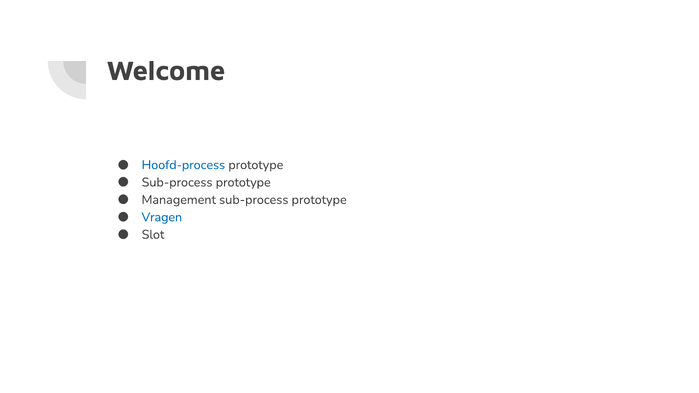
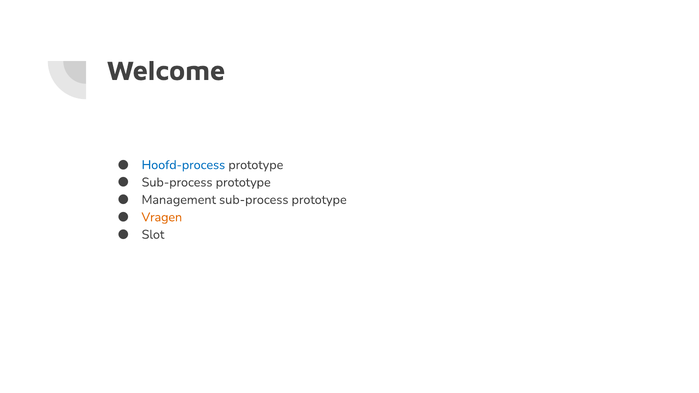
Vragen colour: blue -> orange
